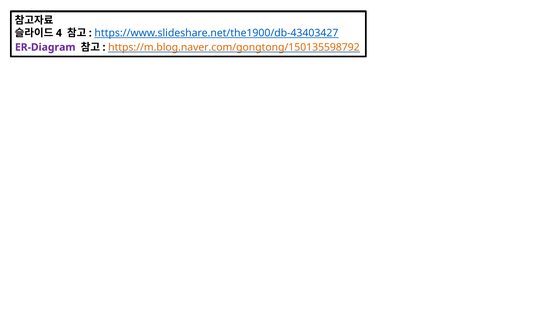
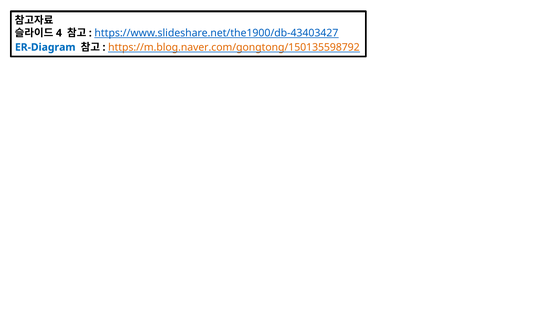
ER-Diagram colour: purple -> blue
